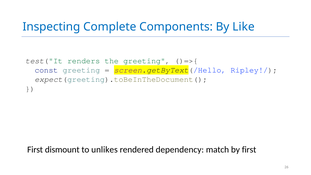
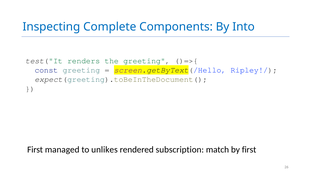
Like: Like -> Into
dismount: dismount -> managed
dependency: dependency -> subscription
